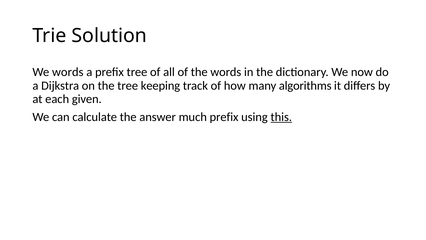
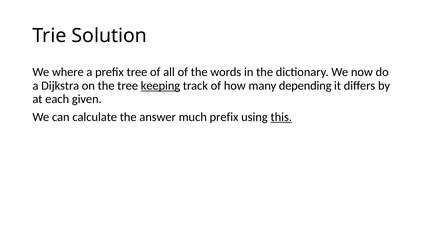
We words: words -> where
keeping underline: none -> present
algorithms: algorithms -> depending
